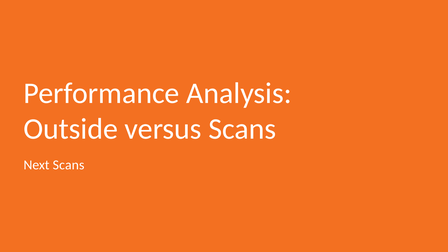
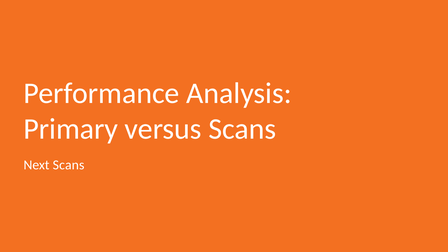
Outside: Outside -> Primary
